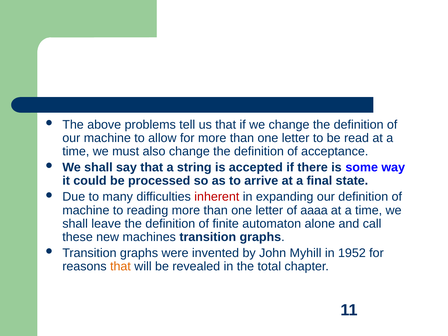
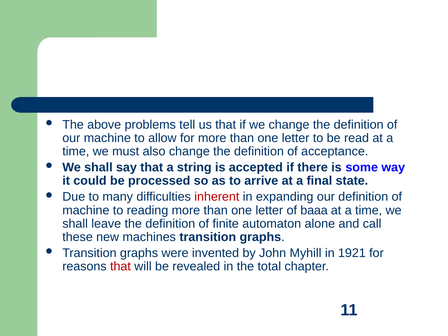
aaaa: aaaa -> baaa
1952: 1952 -> 1921
that at (120, 266) colour: orange -> red
